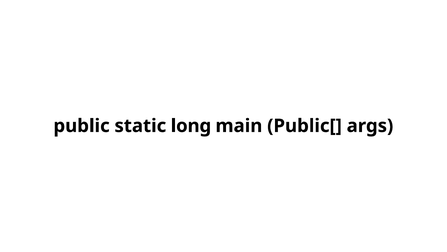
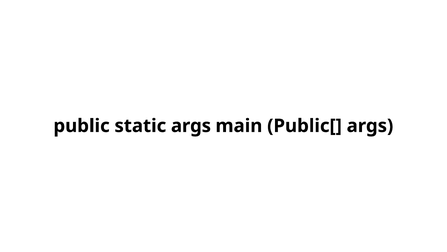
static long: long -> args
